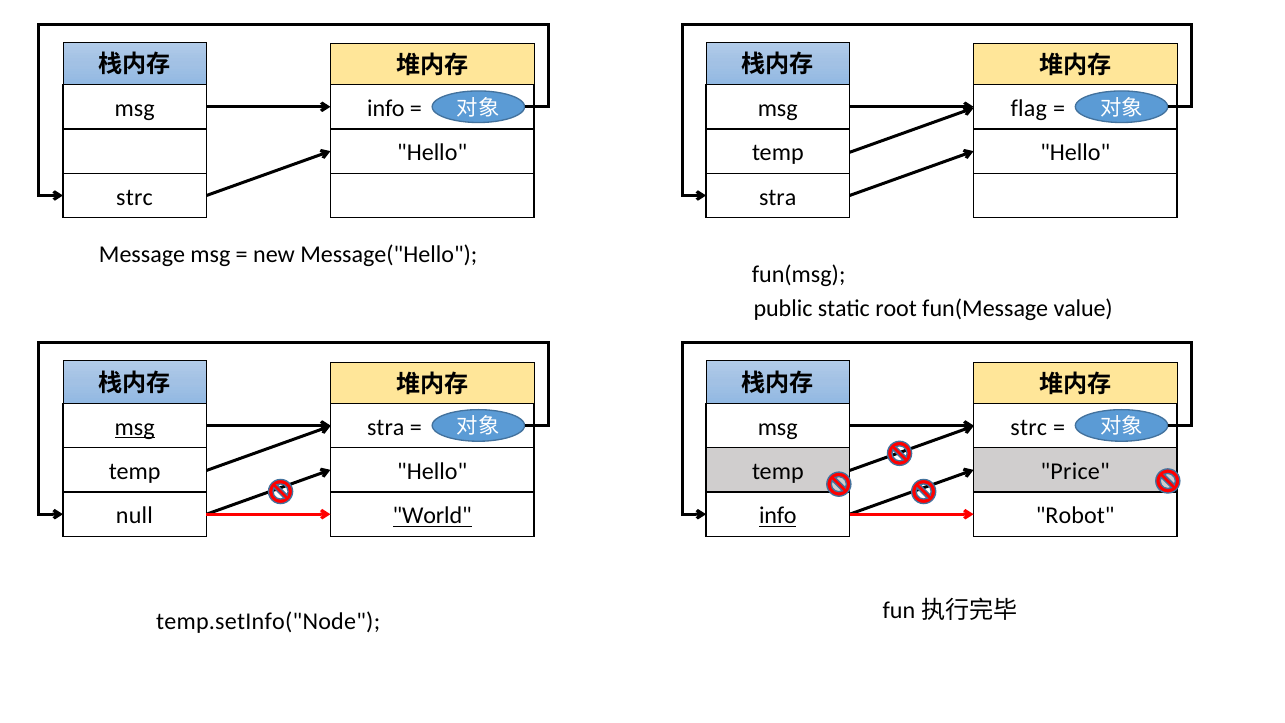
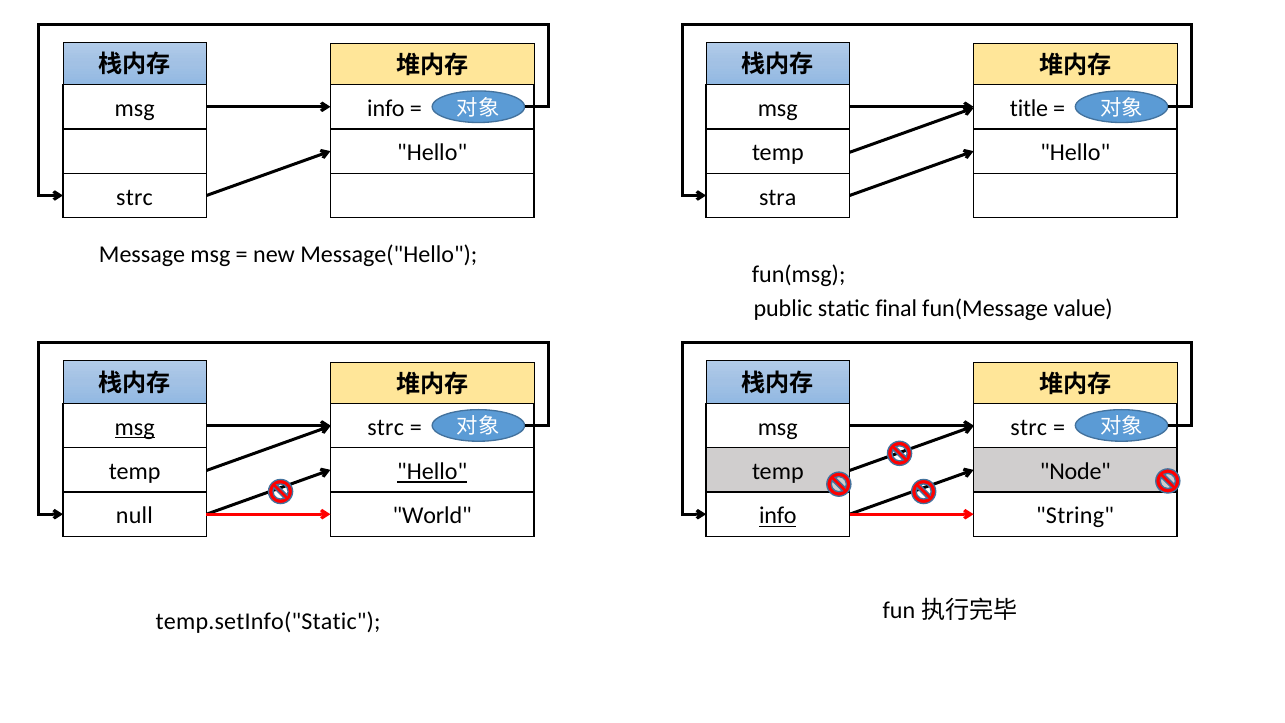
flag: flag -> title
root: root -> final
stra at (386, 427): stra -> strc
Hello at (432, 471) underline: none -> present
Price: Price -> Node
World underline: present -> none
Robot: Robot -> String
temp.setInfo("Node: temp.setInfo("Node -> temp.setInfo("Static
